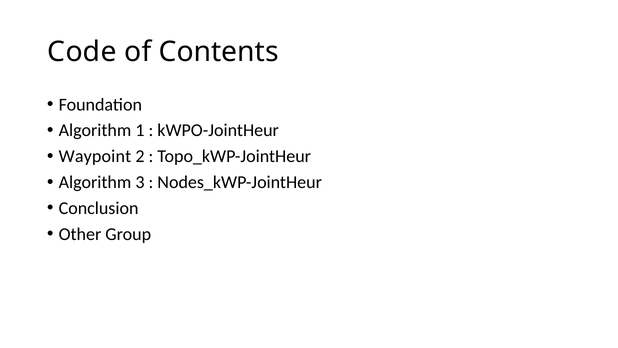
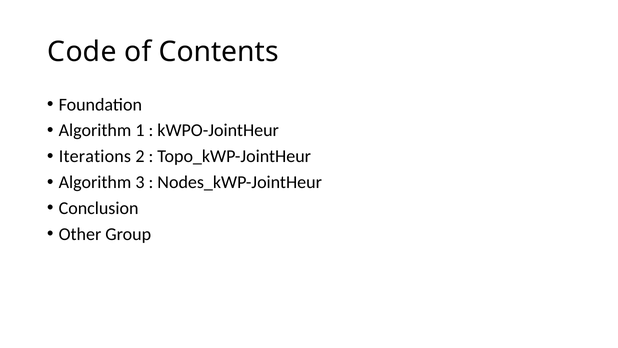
Waypoint: Waypoint -> Iterations
